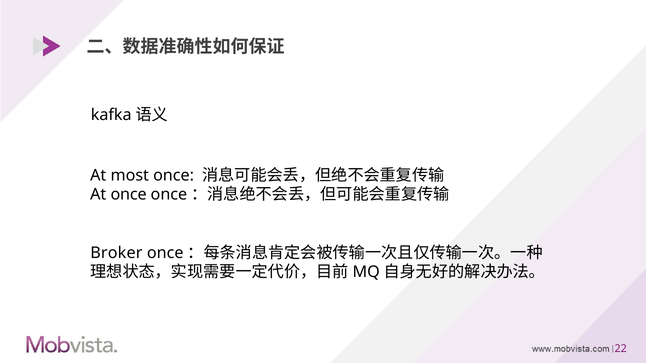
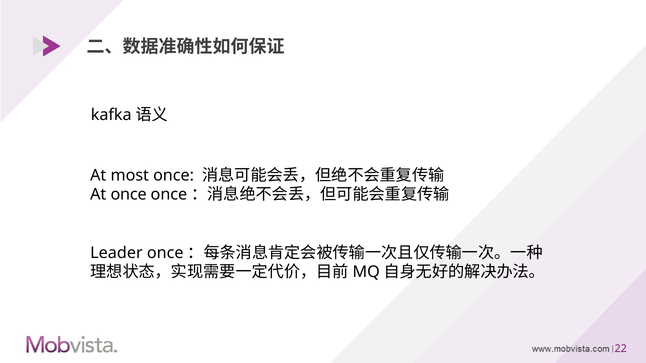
Broker: Broker -> Leader
